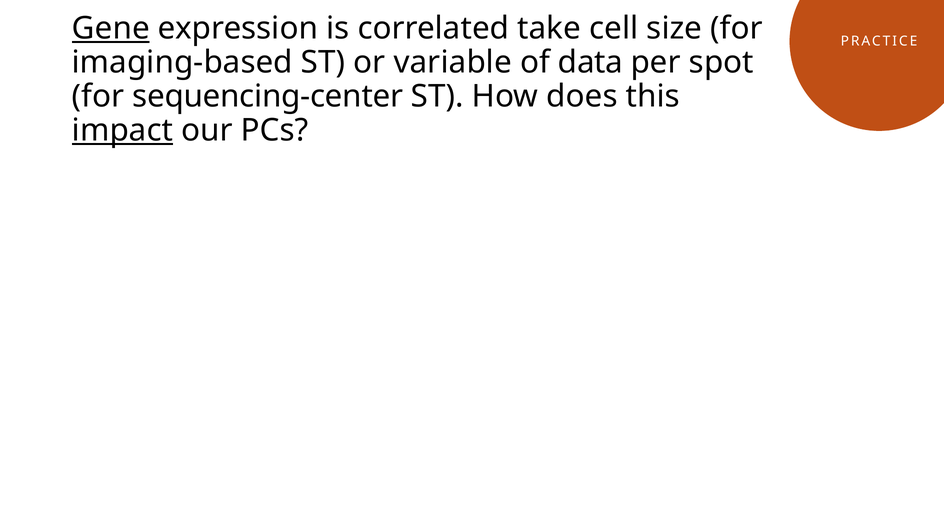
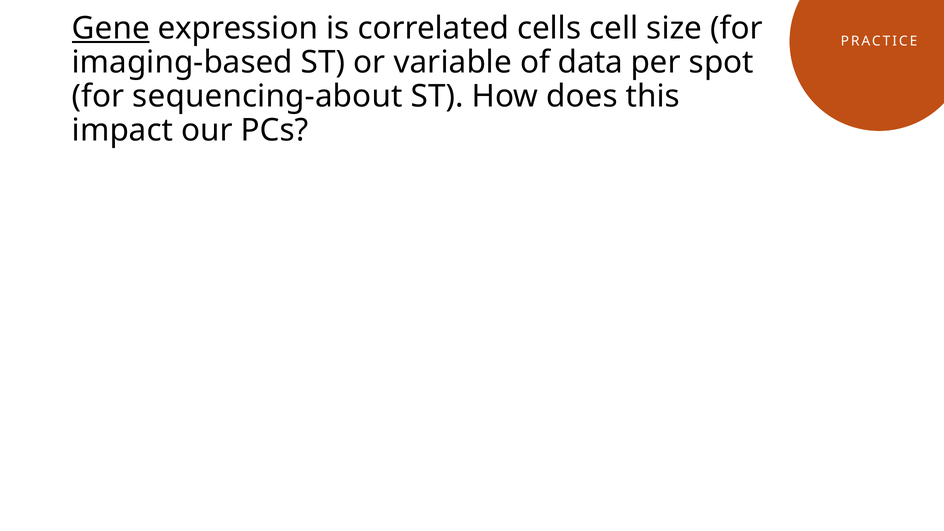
take: take -> cells
sequencing-center: sequencing-center -> sequencing-about
impact underline: present -> none
